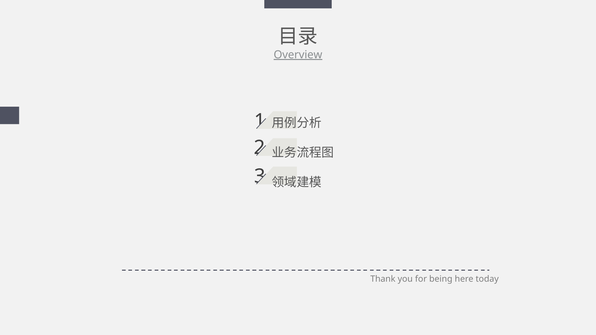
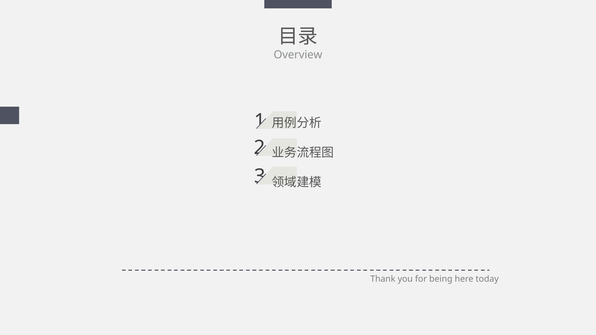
Overview underline: present -> none
